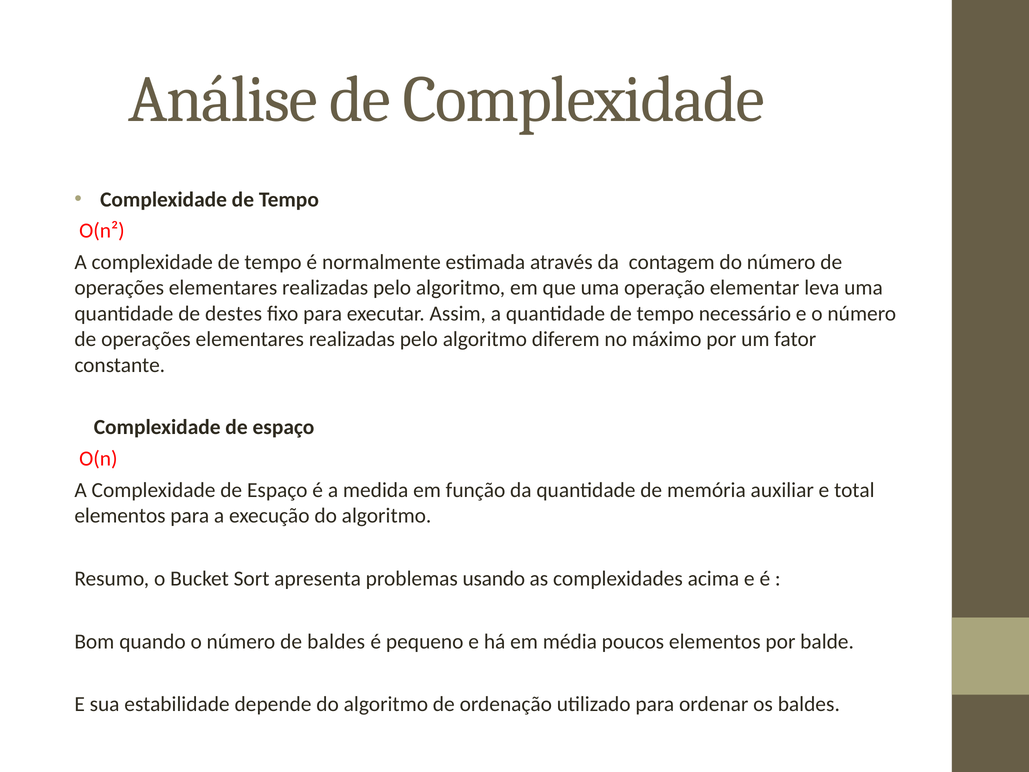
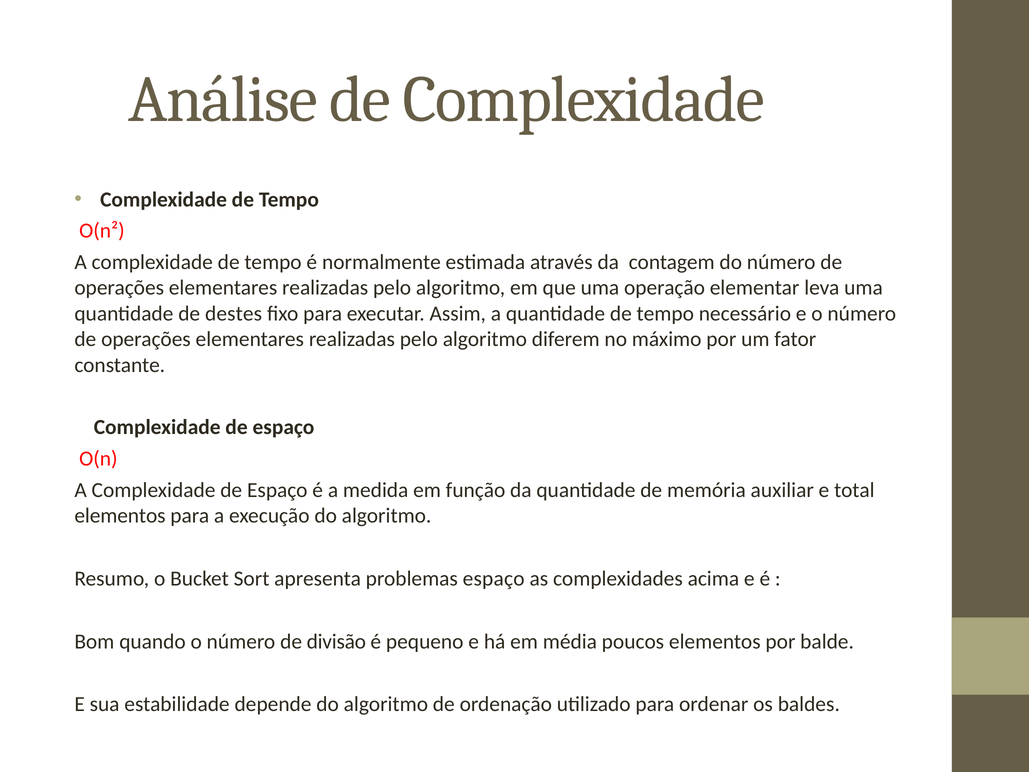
problemas usando: usando -> espaço
de baldes: baldes -> divisão
